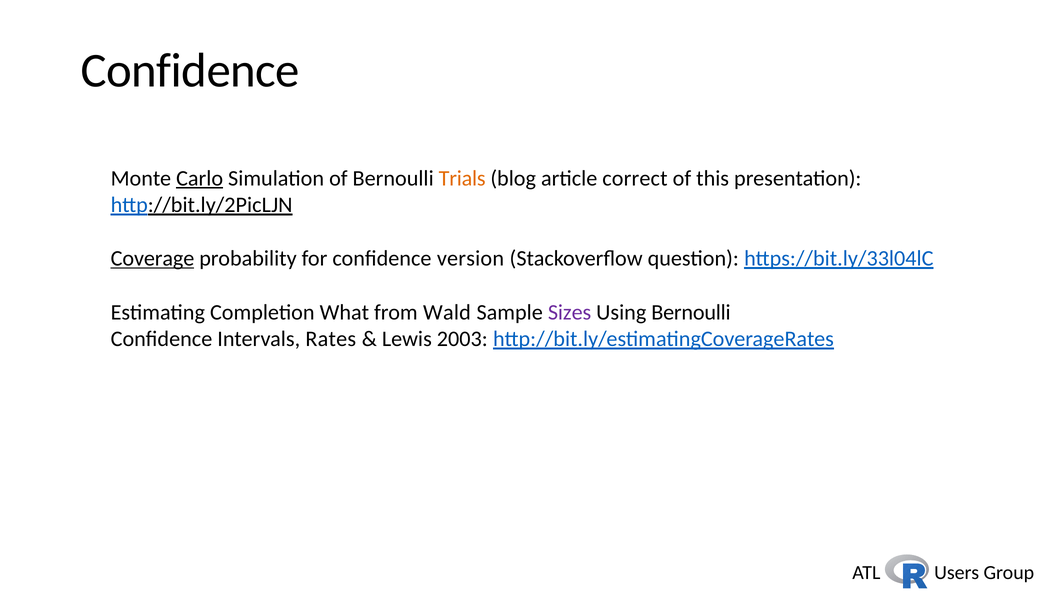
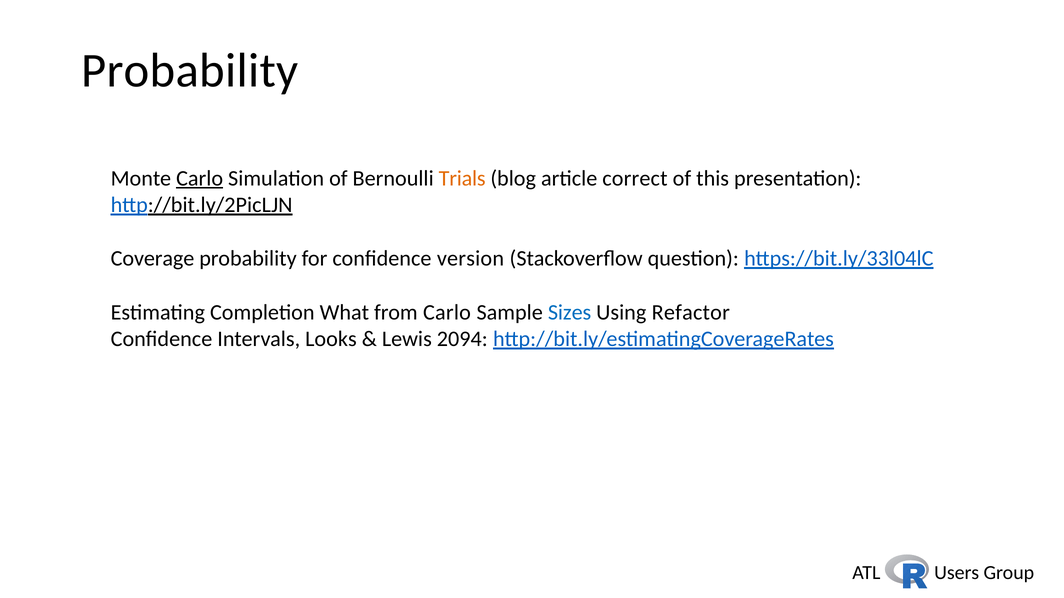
Confidence at (190, 71): Confidence -> Probability
Coverage underline: present -> none
from Wald: Wald -> Carlo
Sizes colour: purple -> blue
Using Bernoulli: Bernoulli -> Refactor
Rates: Rates -> Looks
2003: 2003 -> 2094
